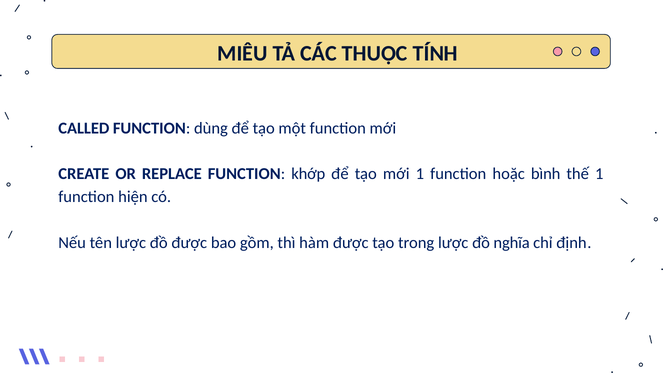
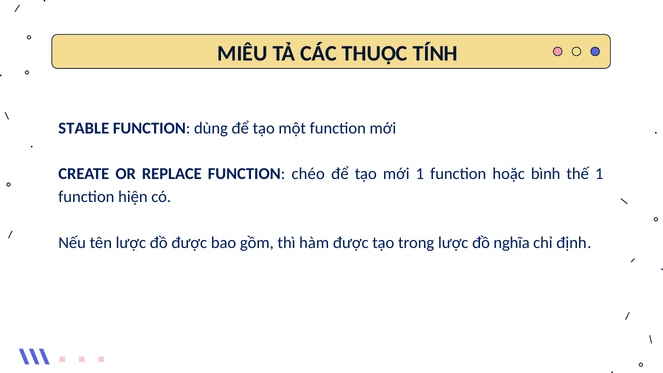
CALLED: CALLED -> STABLE
khớp: khớp -> chéo
